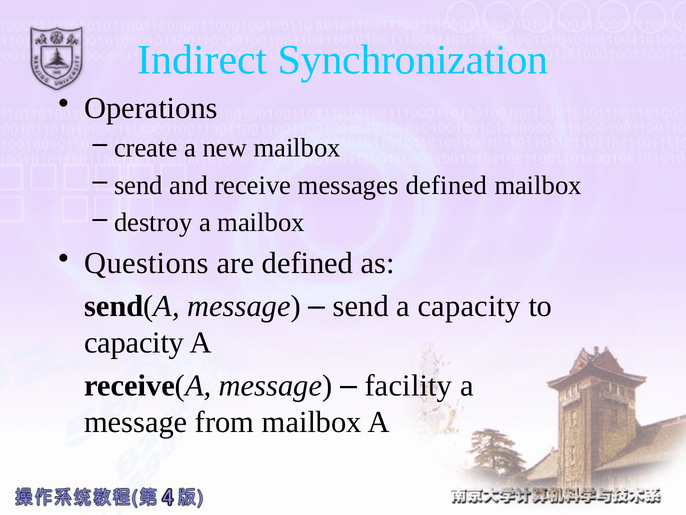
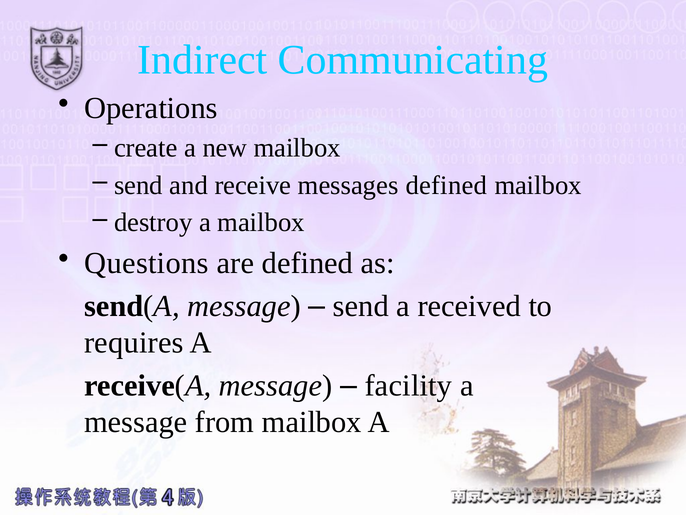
Synchronization: Synchronization -> Communicating
a capacity: capacity -> received
capacity at (134, 342): capacity -> requires
